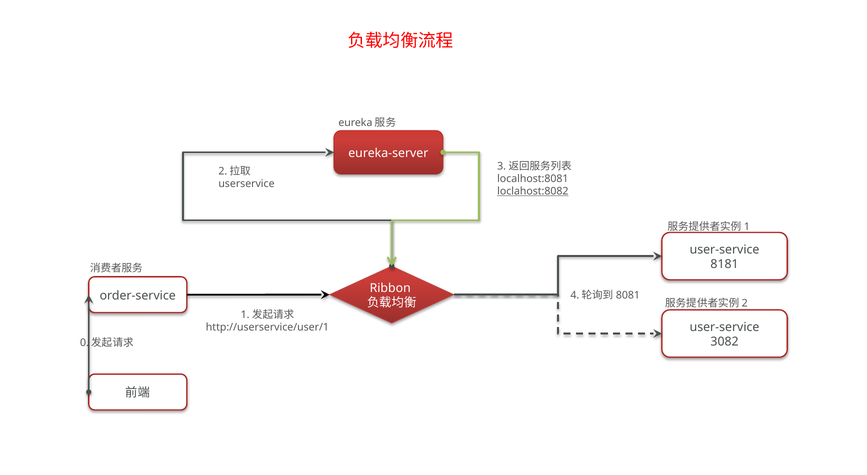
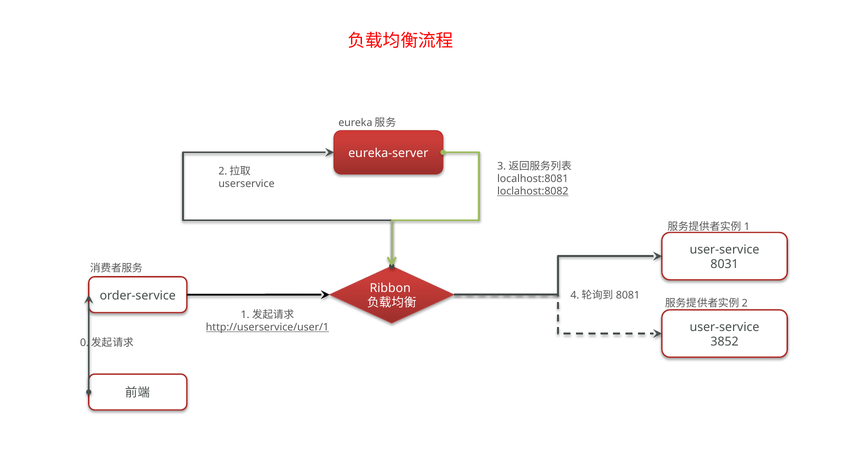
8181: 8181 -> 8031
http://userservice/user/1 underline: none -> present
3082: 3082 -> 3852
